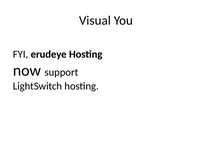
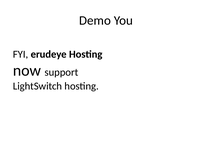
Visual: Visual -> Demo
